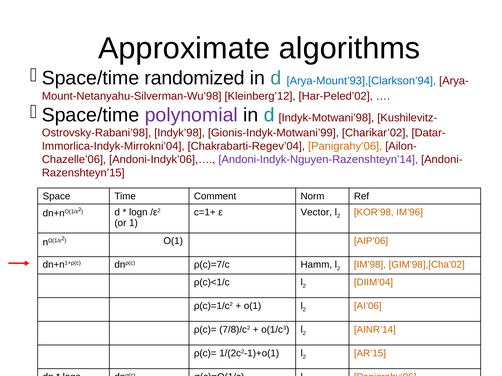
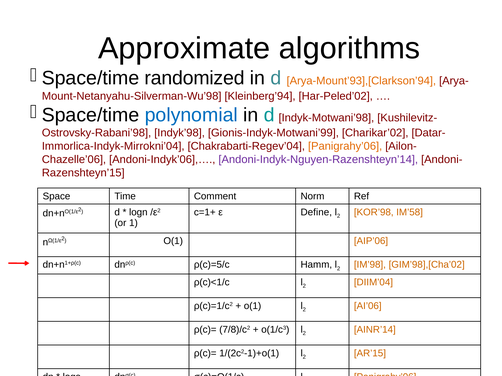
Arya-Mount’93],[Clarkson’94 colour: blue -> orange
Kleinberg’12: Kleinberg’12 -> Kleinberg’94
polynomial colour: purple -> blue
Vector: Vector -> Define
IM’96: IM’96 -> IM’58
ρ(c)=7/c: ρ(c)=7/c -> ρ(c)=5/c
